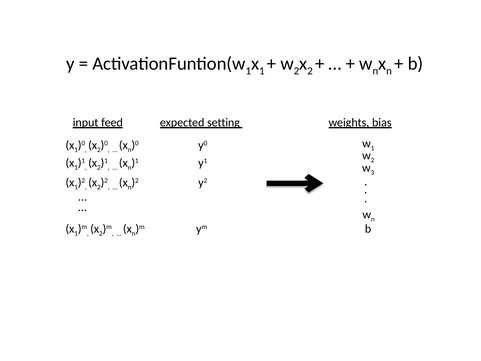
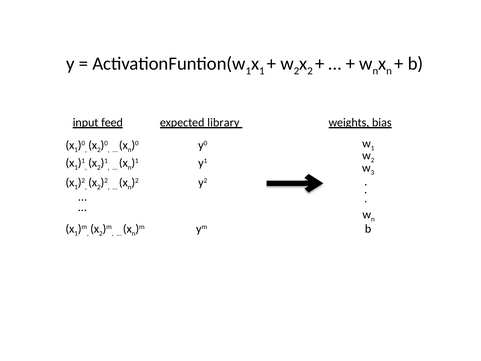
setting: setting -> library
